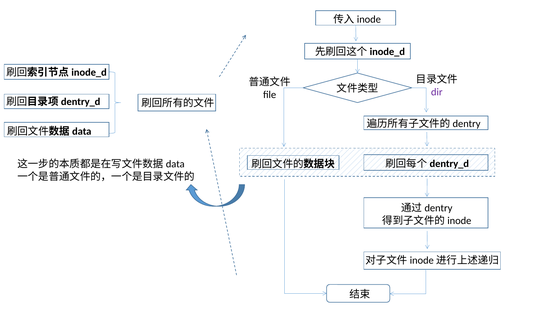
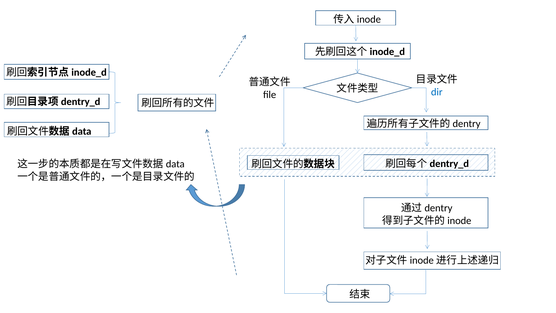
dir colour: purple -> blue
